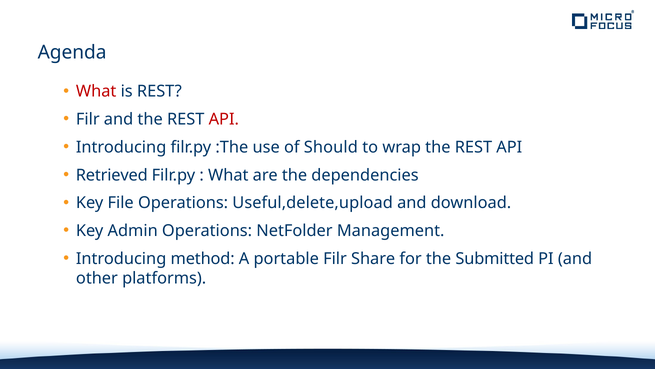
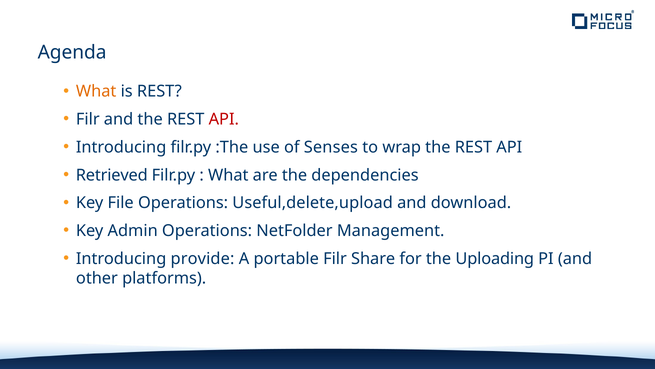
What at (96, 91) colour: red -> orange
Should: Should -> Senses
method: method -> provide
Submitted: Submitted -> Uploading
